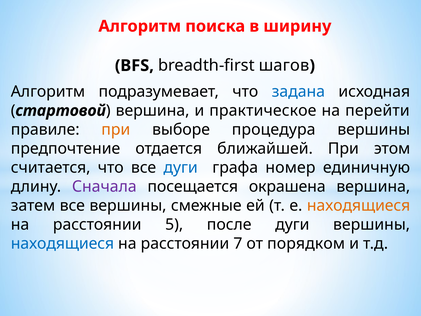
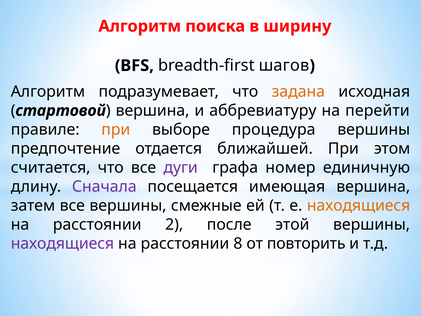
задана colour: blue -> orange
практическое: практическое -> аббревиатуру
дуги at (181, 167) colour: blue -> purple
окрашена: окрашена -> имеющая
5: 5 -> 2
после дуги: дуги -> этой
находящиеся at (62, 243) colour: blue -> purple
7: 7 -> 8
порядком: порядком -> повторить
